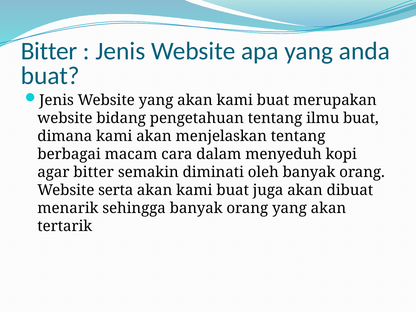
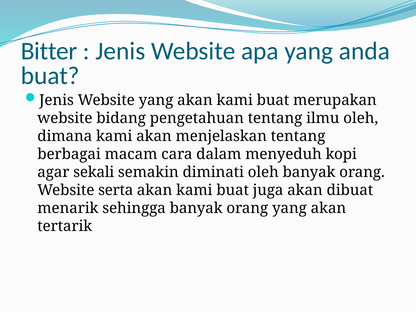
ilmu buat: buat -> oleh
agar bitter: bitter -> sekali
